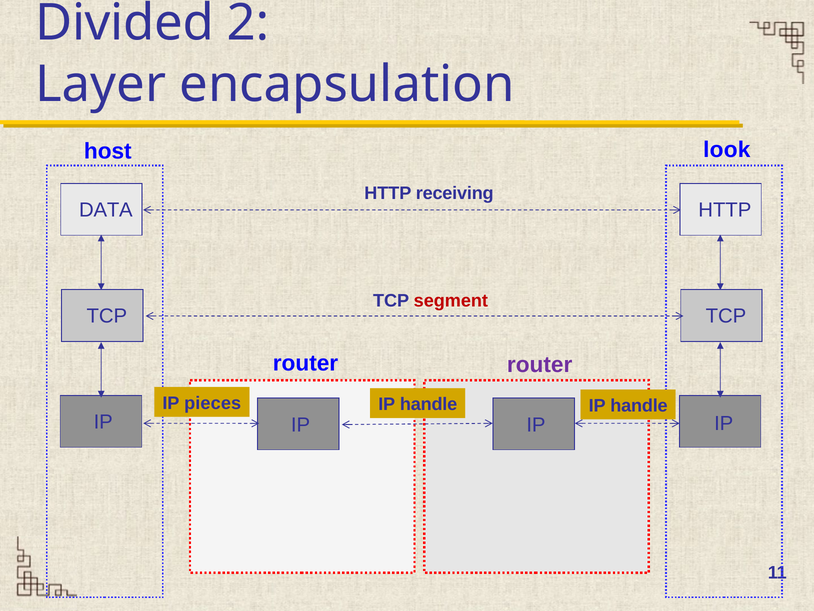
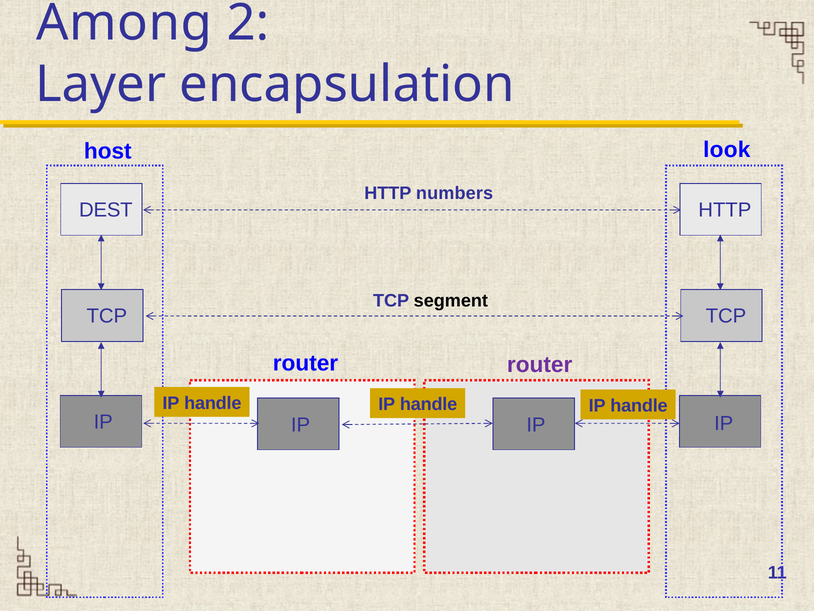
Divided: Divided -> Among
receiving: receiving -> numbers
DATA: DATA -> DEST
segment colour: red -> black
pieces at (213, 403): pieces -> handle
